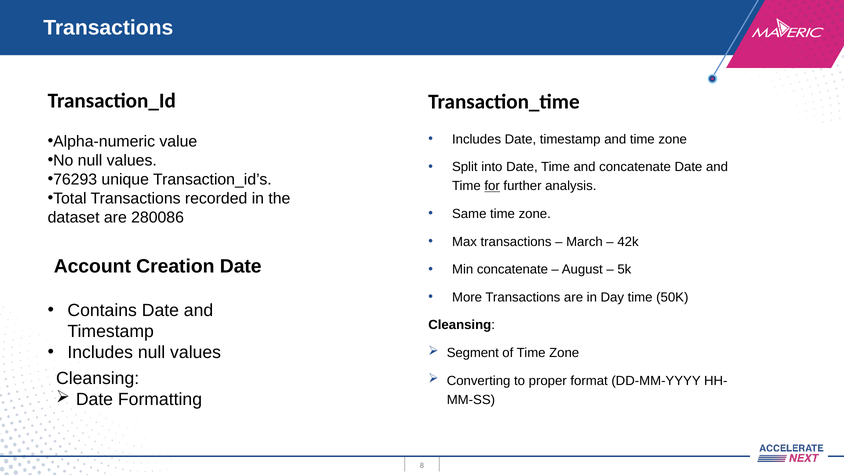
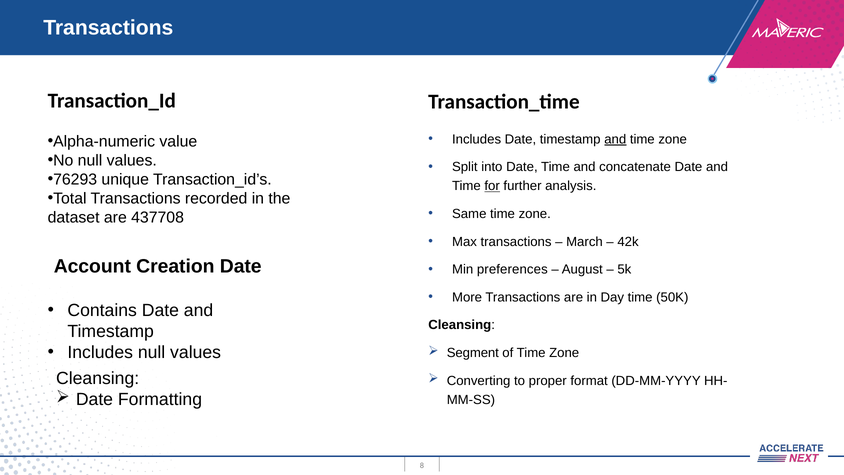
and at (615, 139) underline: none -> present
280086: 280086 -> 437708
Min concatenate: concatenate -> preferences
